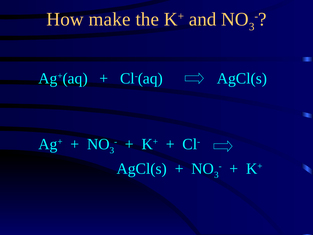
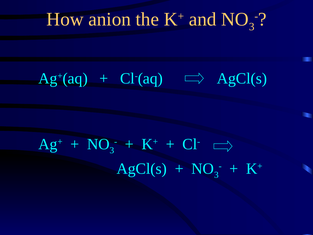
make: make -> anion
